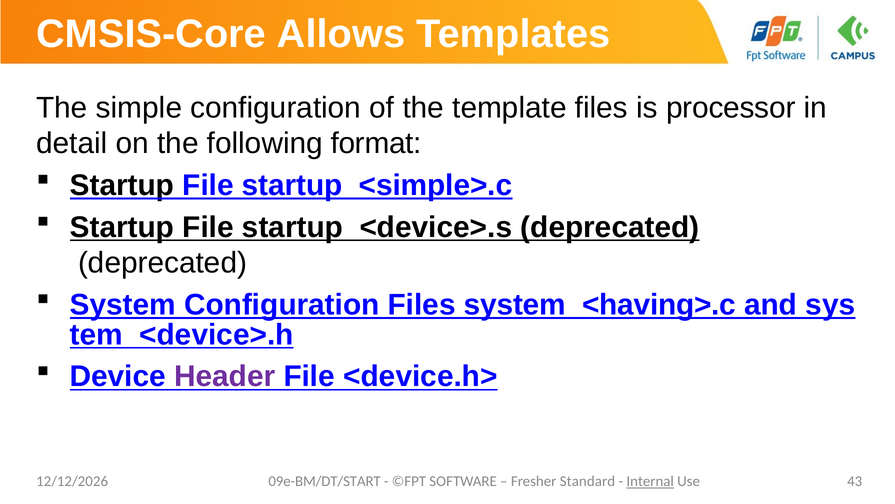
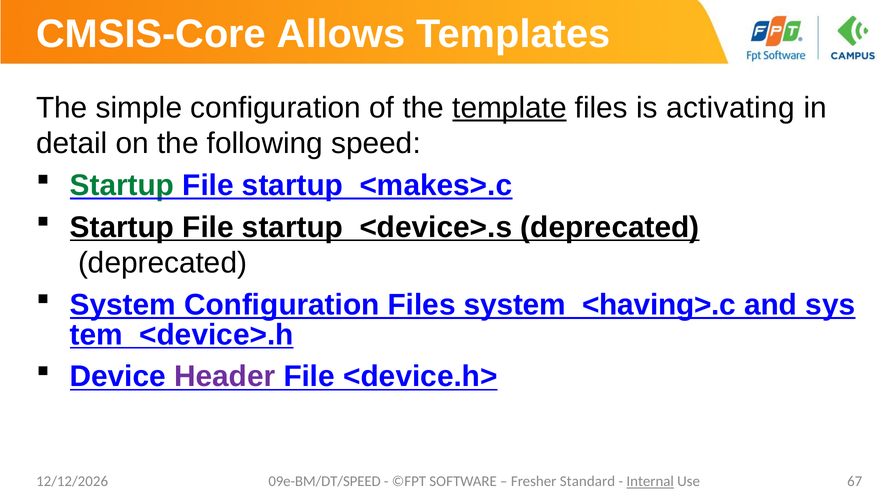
template underline: none -> present
processor: processor -> activating
format: format -> speed
Startup at (122, 185) colour: black -> green
startup_<simple>.c: startup_<simple>.c -> startup_<makes>.c
09e-BM/DT/START: 09e-BM/DT/START -> 09e-BM/DT/SPEED
43: 43 -> 67
